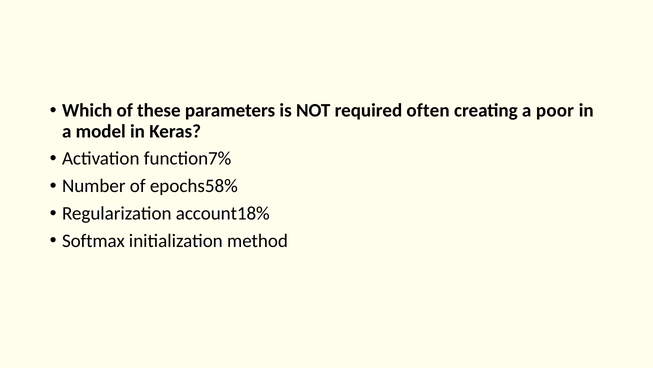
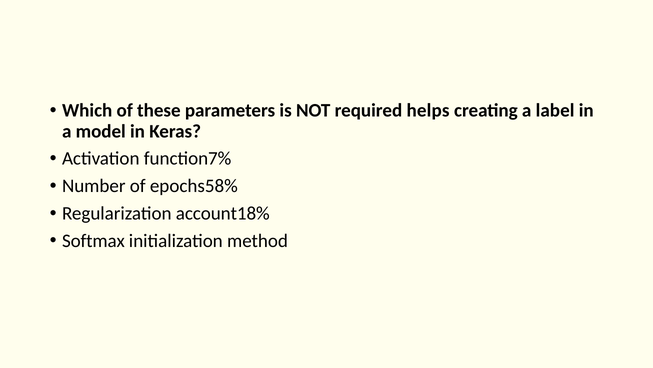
often: often -> helps
poor: poor -> label
